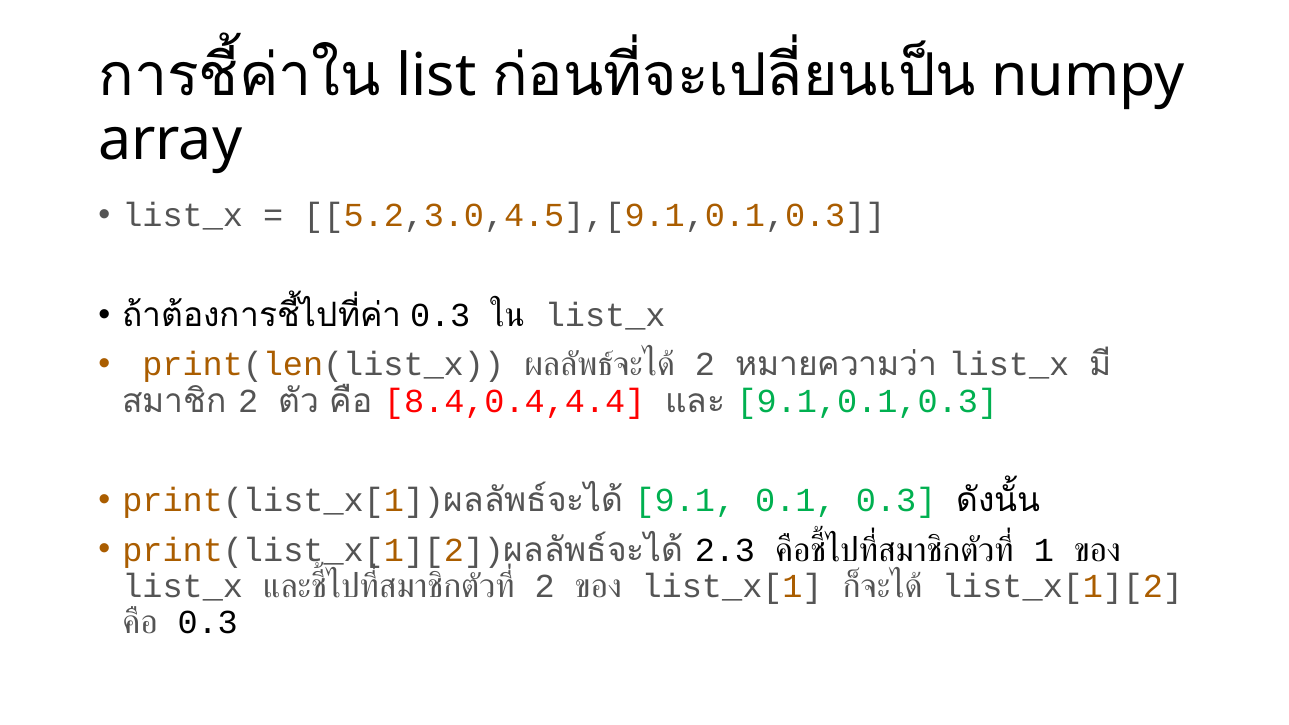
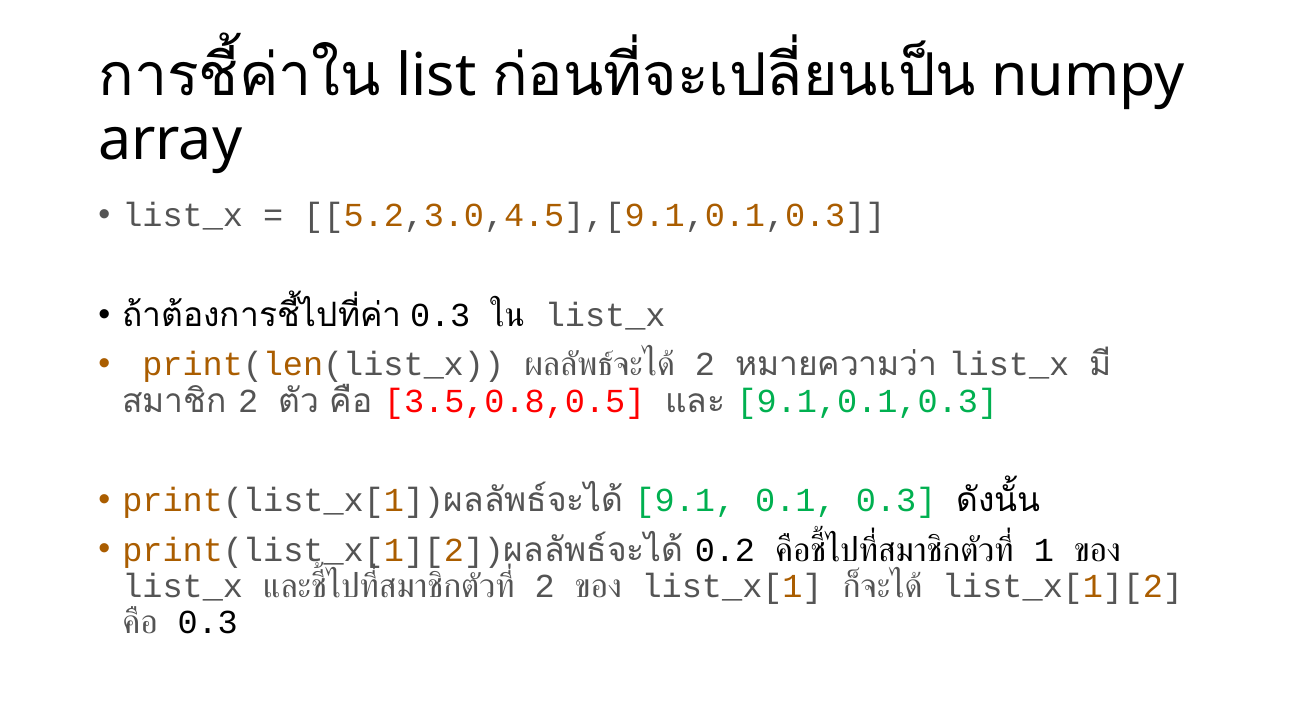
8.4,0.4,4.4: 8.4,0.4,4.4 -> 3.5,0.8,0.5
2.3: 2.3 -> 0.2
